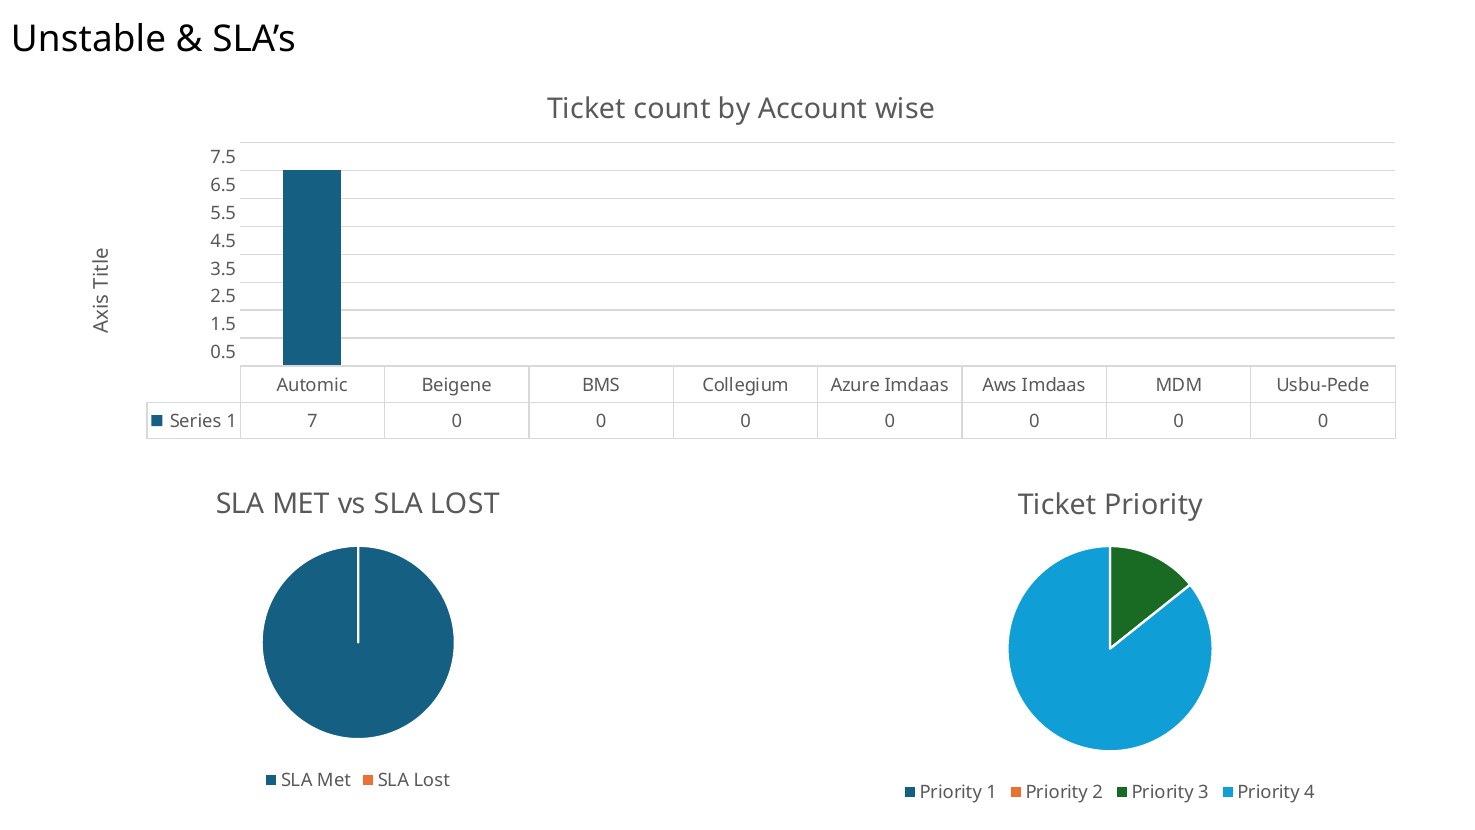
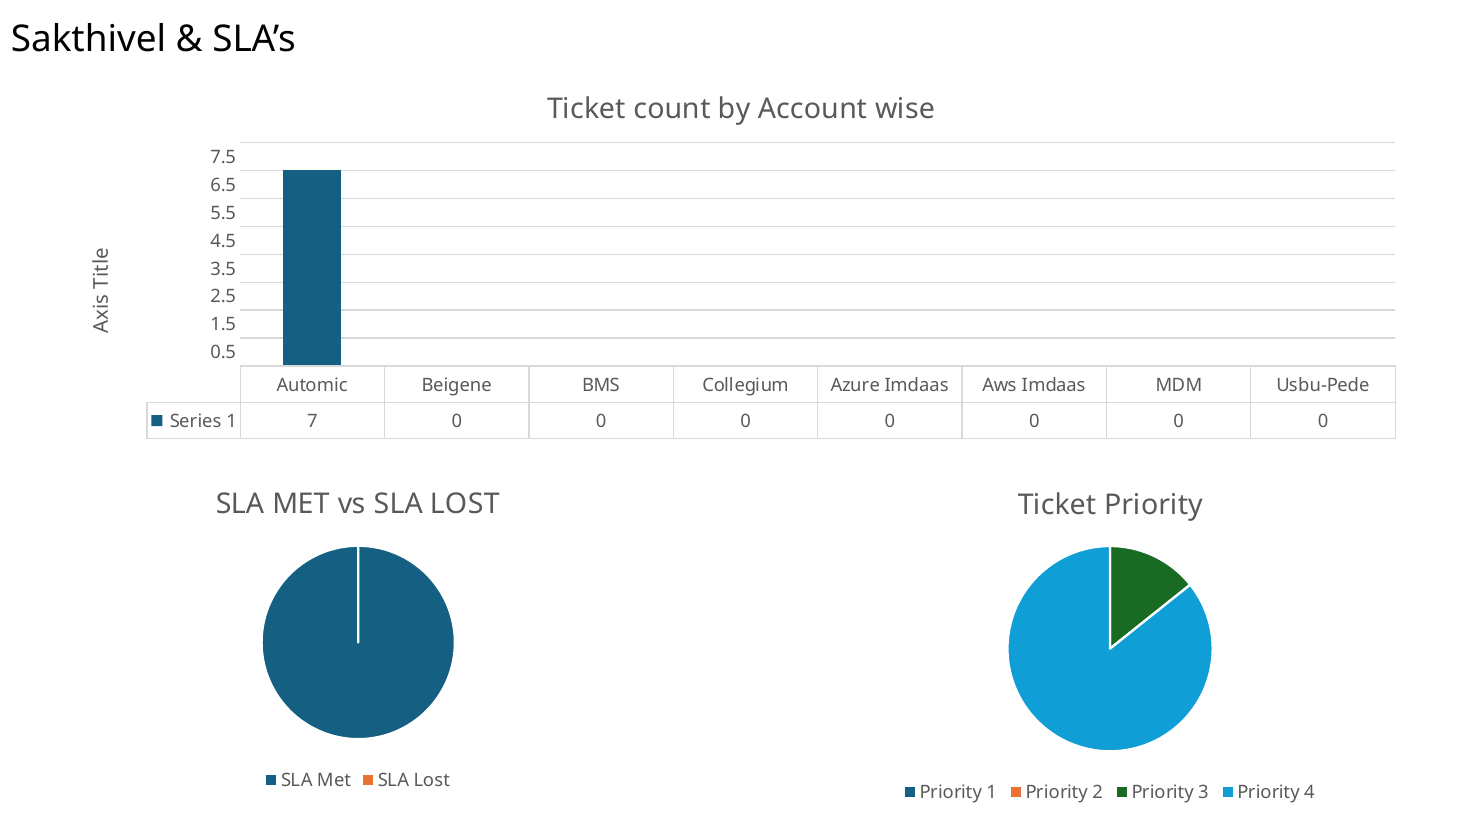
Unstable: Unstable -> Sakthivel
